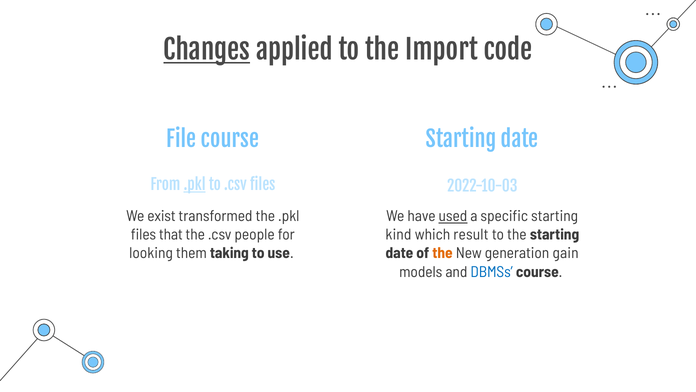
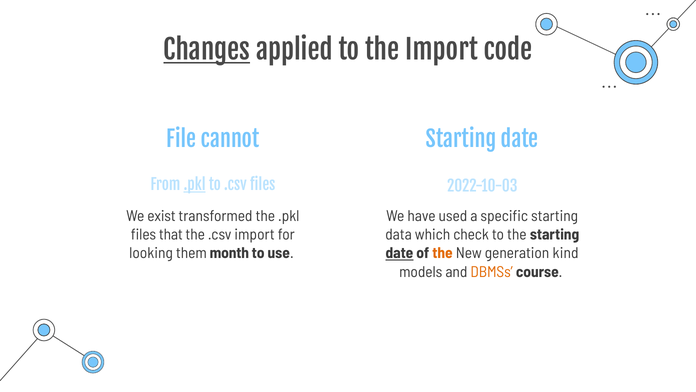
File course: course -> cannot
used underline: present -> none
.csv people: people -> import
kind: kind -> data
result: result -> check
taking: taking -> month
date at (399, 253) underline: none -> present
gain: gain -> kind
DBMSs colour: blue -> orange
